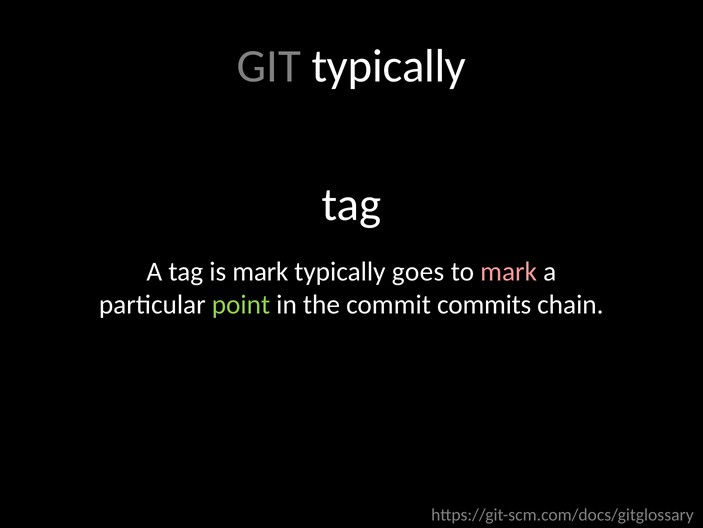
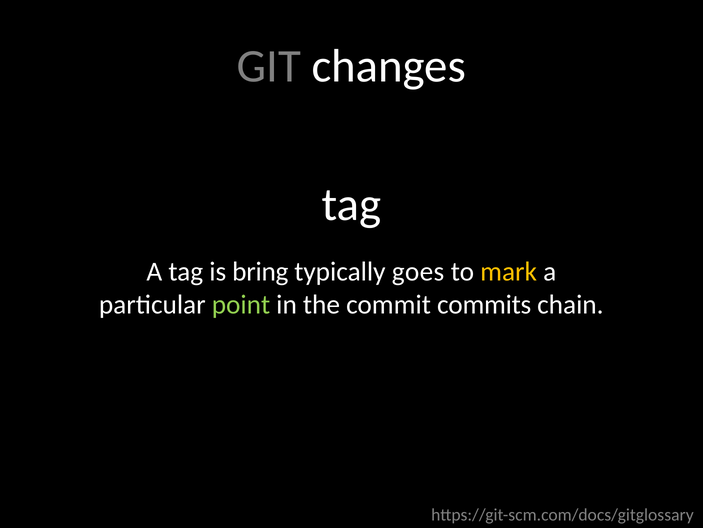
GIT typically: typically -> changes
is mark: mark -> bring
mark at (509, 272) colour: pink -> yellow
